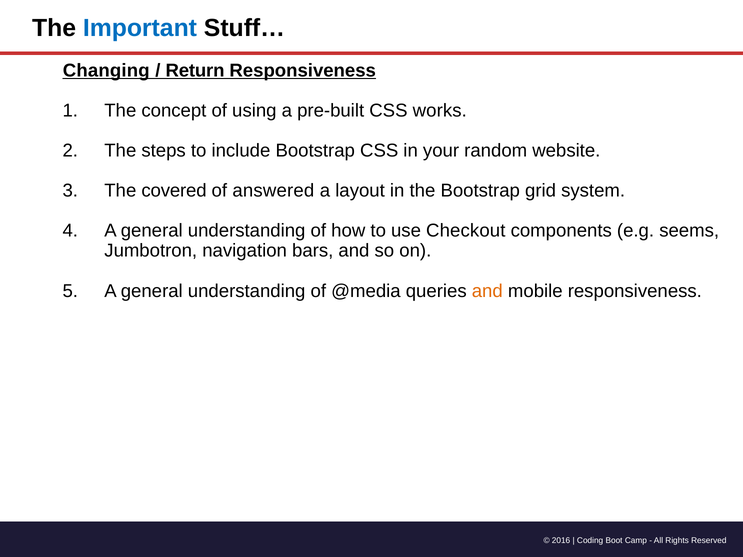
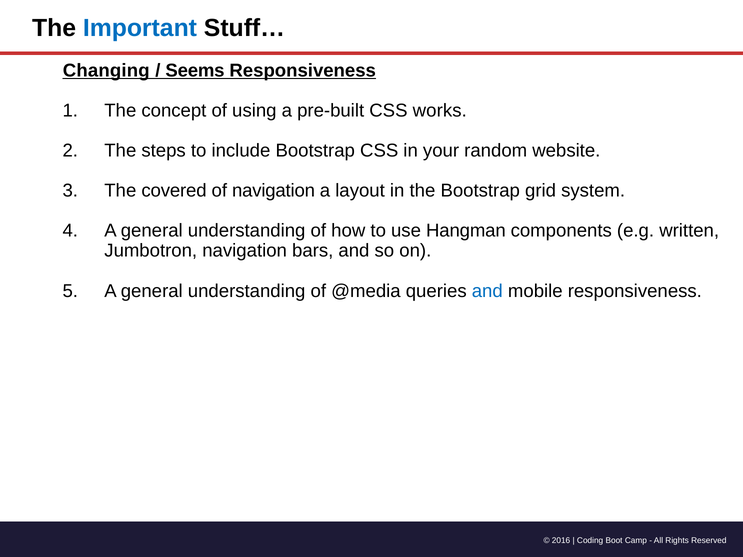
Return: Return -> Seems
of answered: answered -> navigation
Checkout: Checkout -> Hangman
seems: seems -> written
and at (487, 291) colour: orange -> blue
